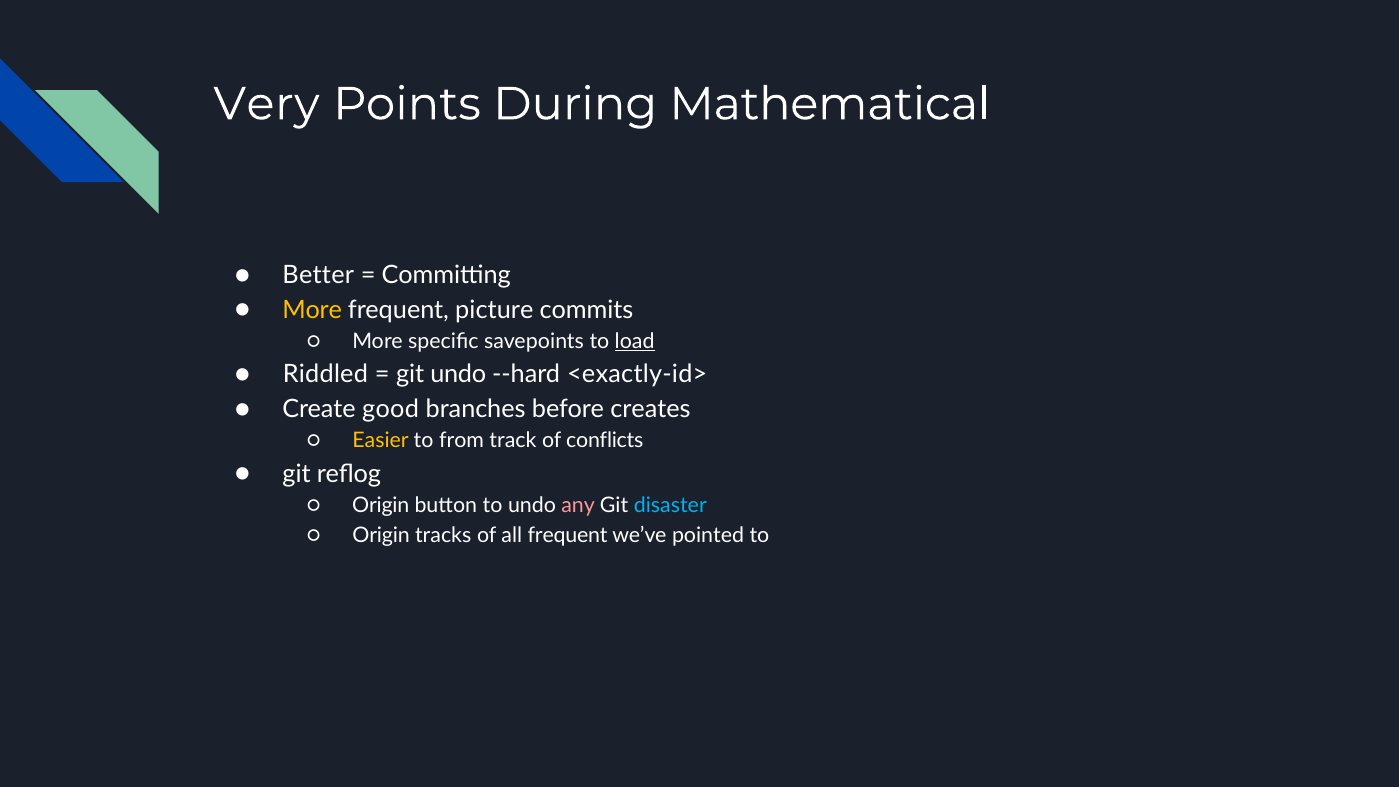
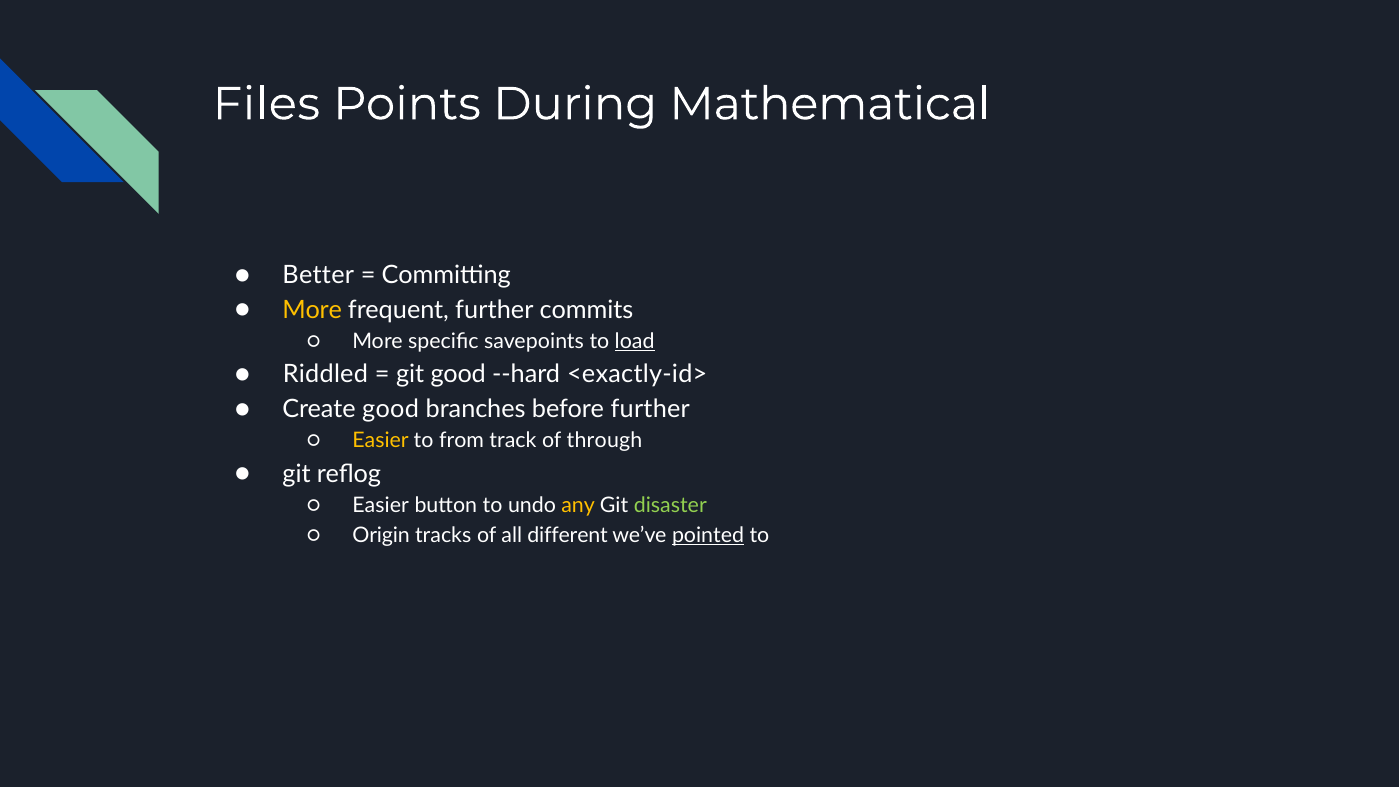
Very: Very -> Files
frequent picture: picture -> further
git undo: undo -> good
before creates: creates -> further
conflicts: conflicts -> through
Origin at (381, 505): Origin -> Easier
any colour: pink -> yellow
disaster colour: light blue -> light green
all frequent: frequent -> different
pointed underline: none -> present
